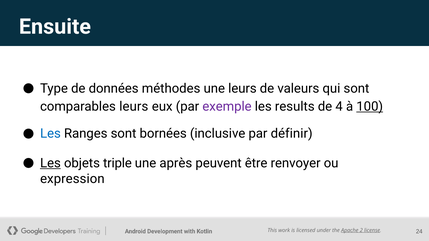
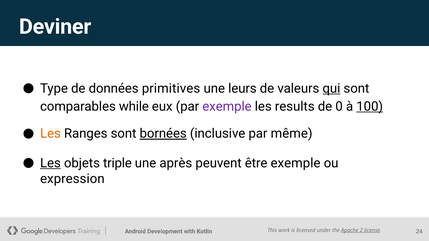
Ensuite: Ensuite -> Deviner
méthodes: méthodes -> primitives
qui underline: none -> present
comparables leurs: leurs -> while
4: 4 -> 0
Les at (50, 134) colour: blue -> orange
bornées underline: none -> present
définir: définir -> même
être renvoyer: renvoyer -> exemple
